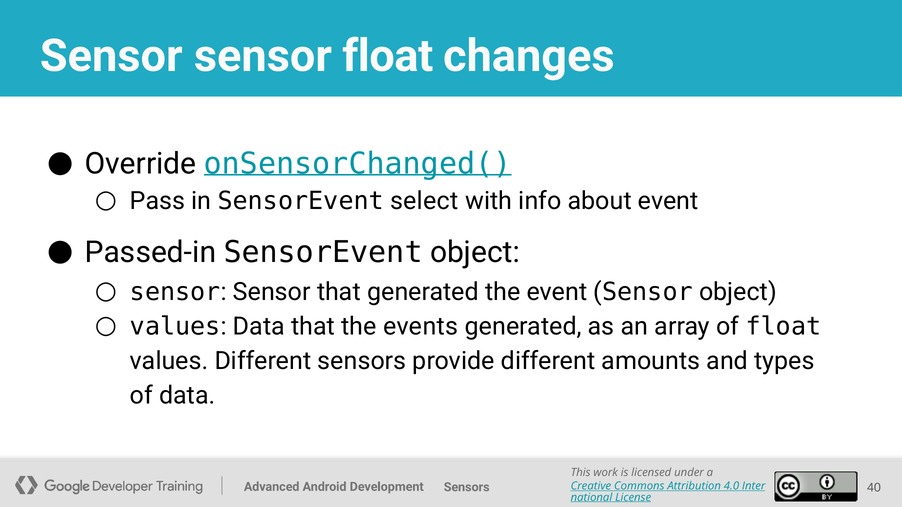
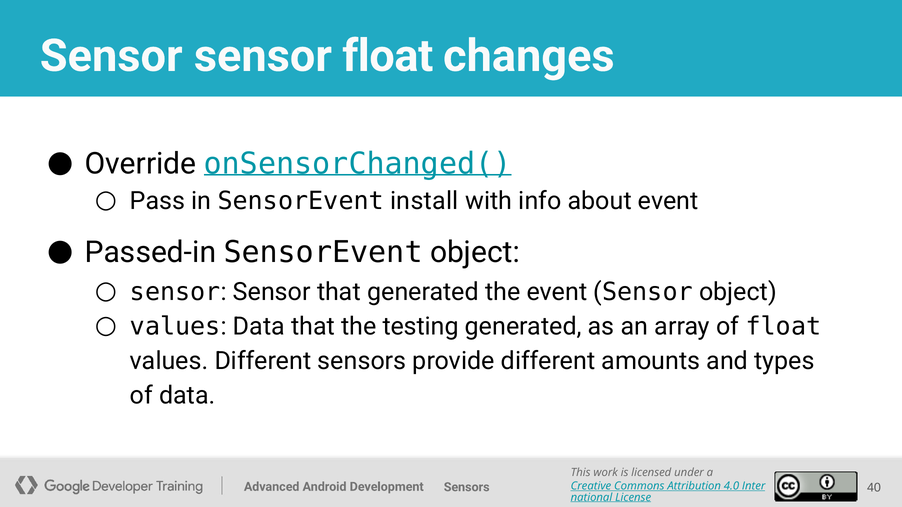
select: select -> install
events: events -> testing
